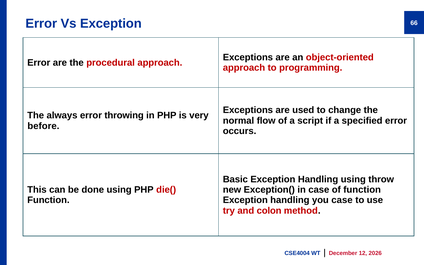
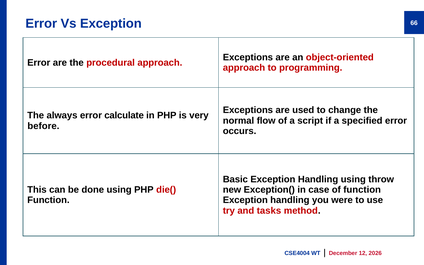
throwing: throwing -> calculate
you case: case -> were
colon: colon -> tasks
